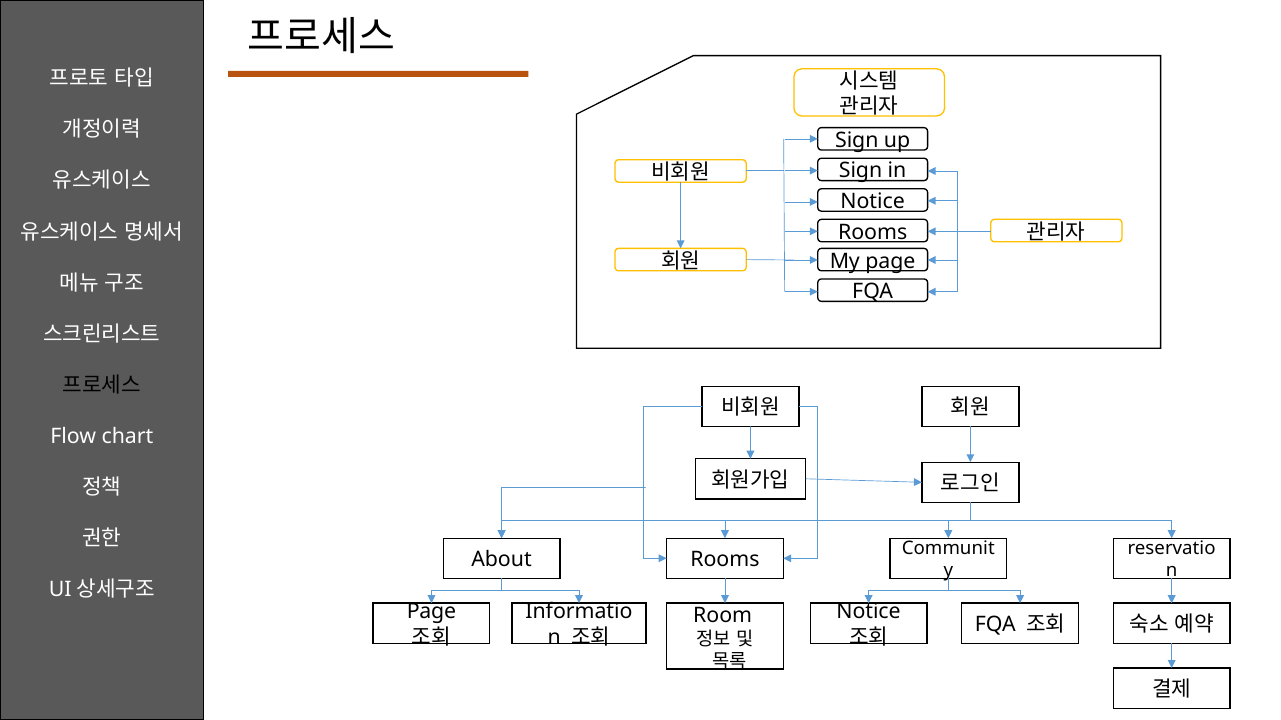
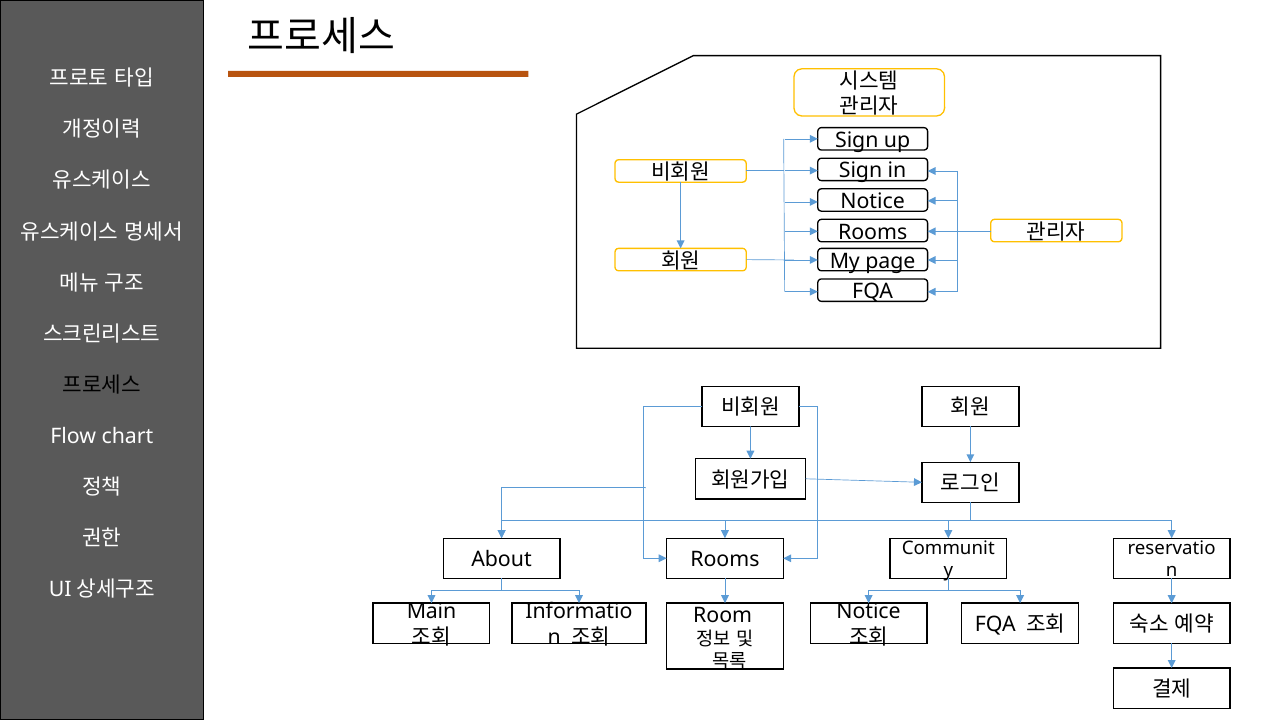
Page at (431, 612): Page -> Main
